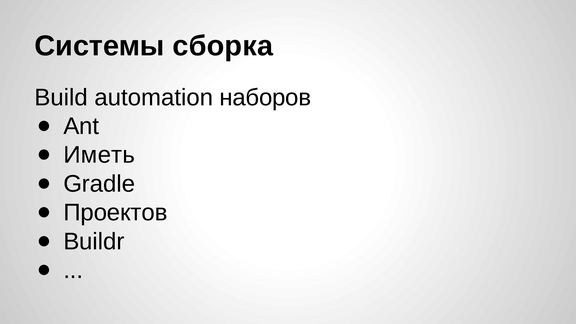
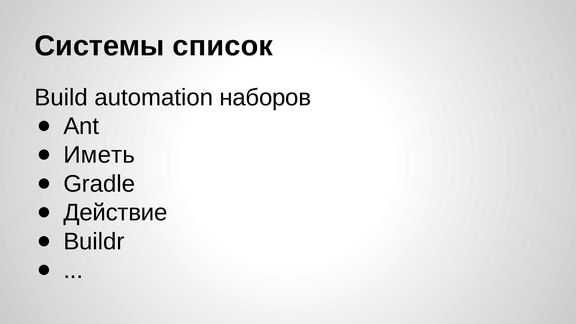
сборка: сборка -> список
Проектов: Проектов -> Действие
